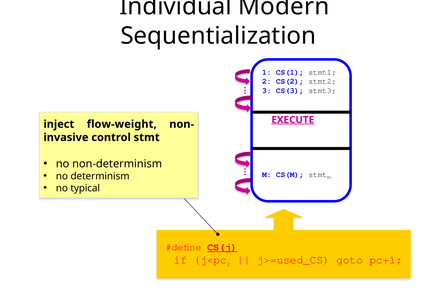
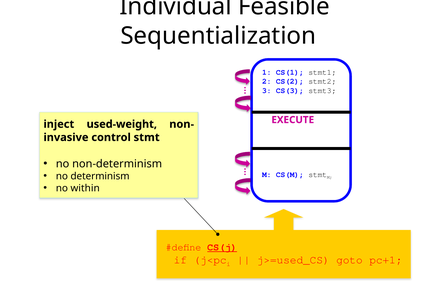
Modern: Modern -> Feasible
EXECUTE underline: present -> none
flow-weight: flow-weight -> used-weight
typical: typical -> within
